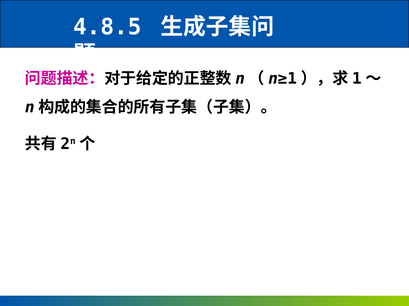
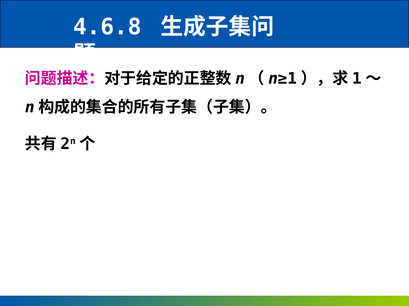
4.8.5: 4.8.5 -> 4.6.8
